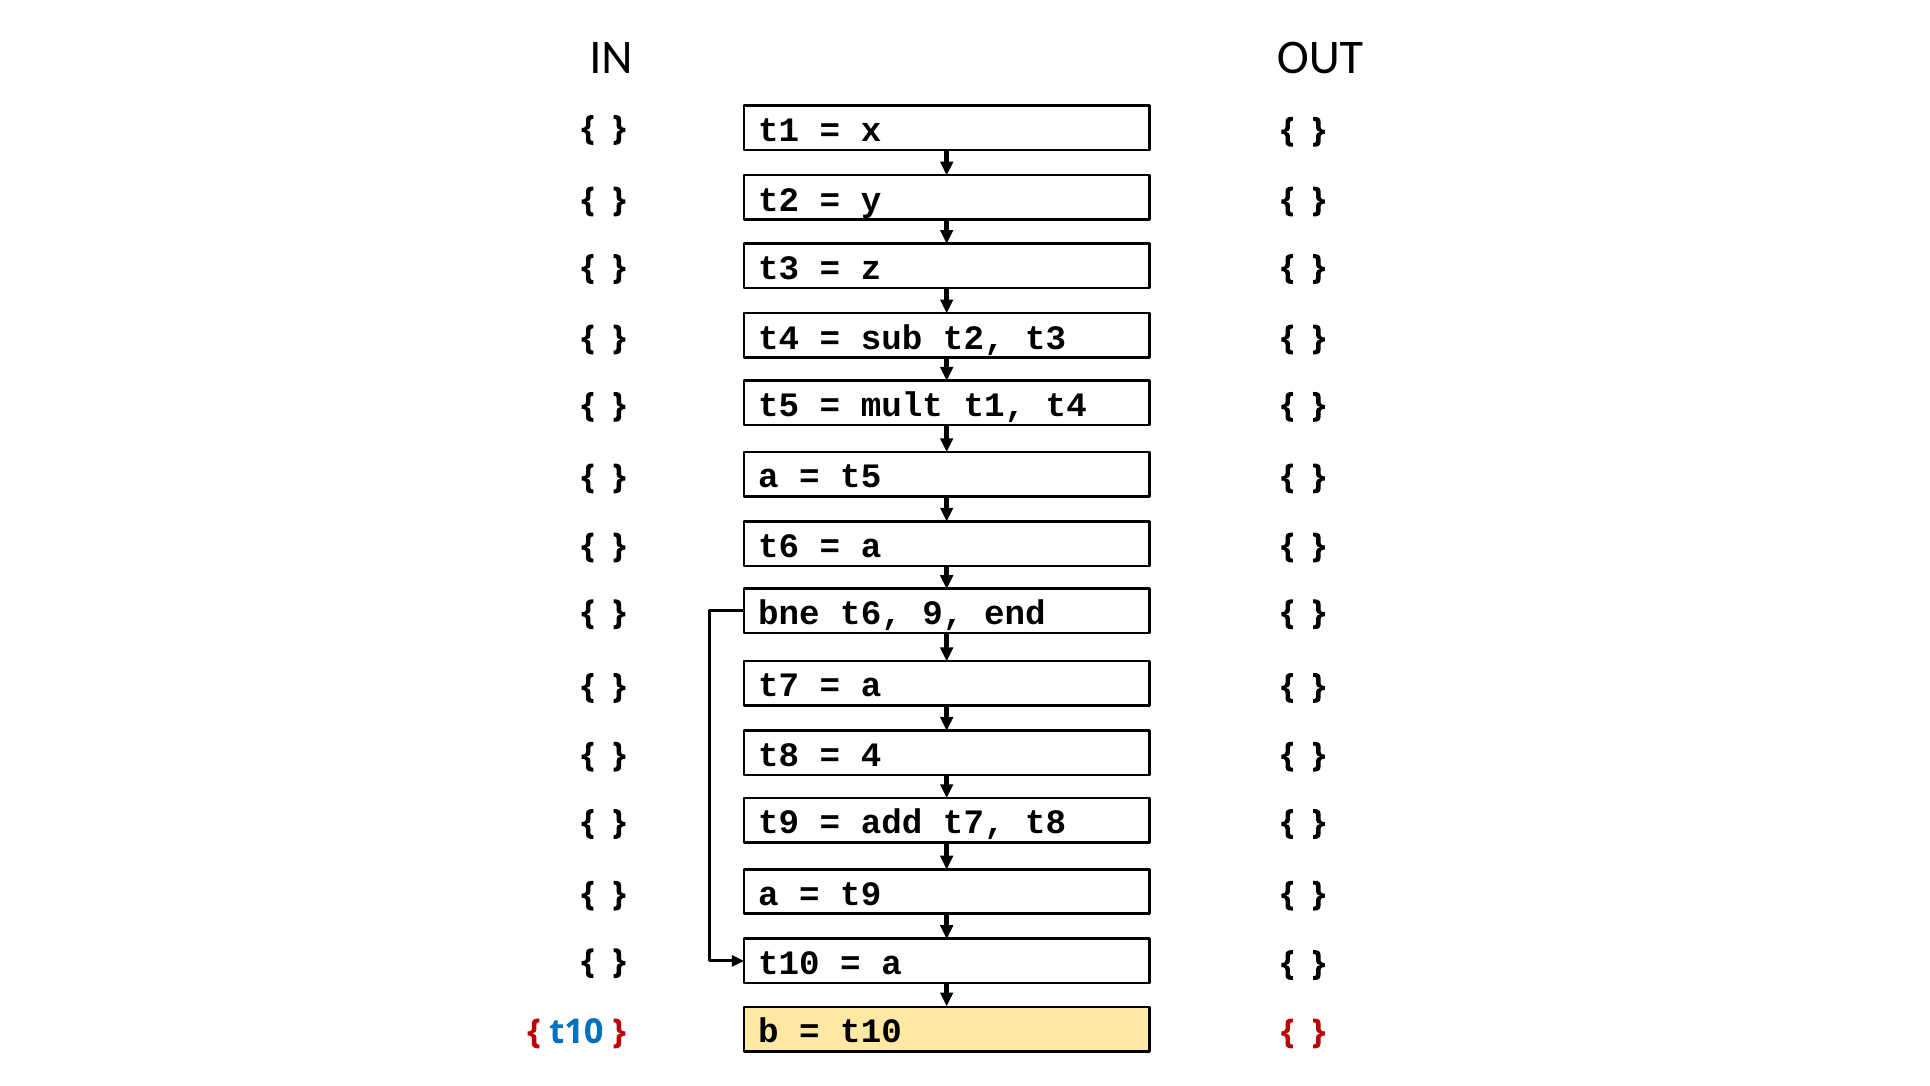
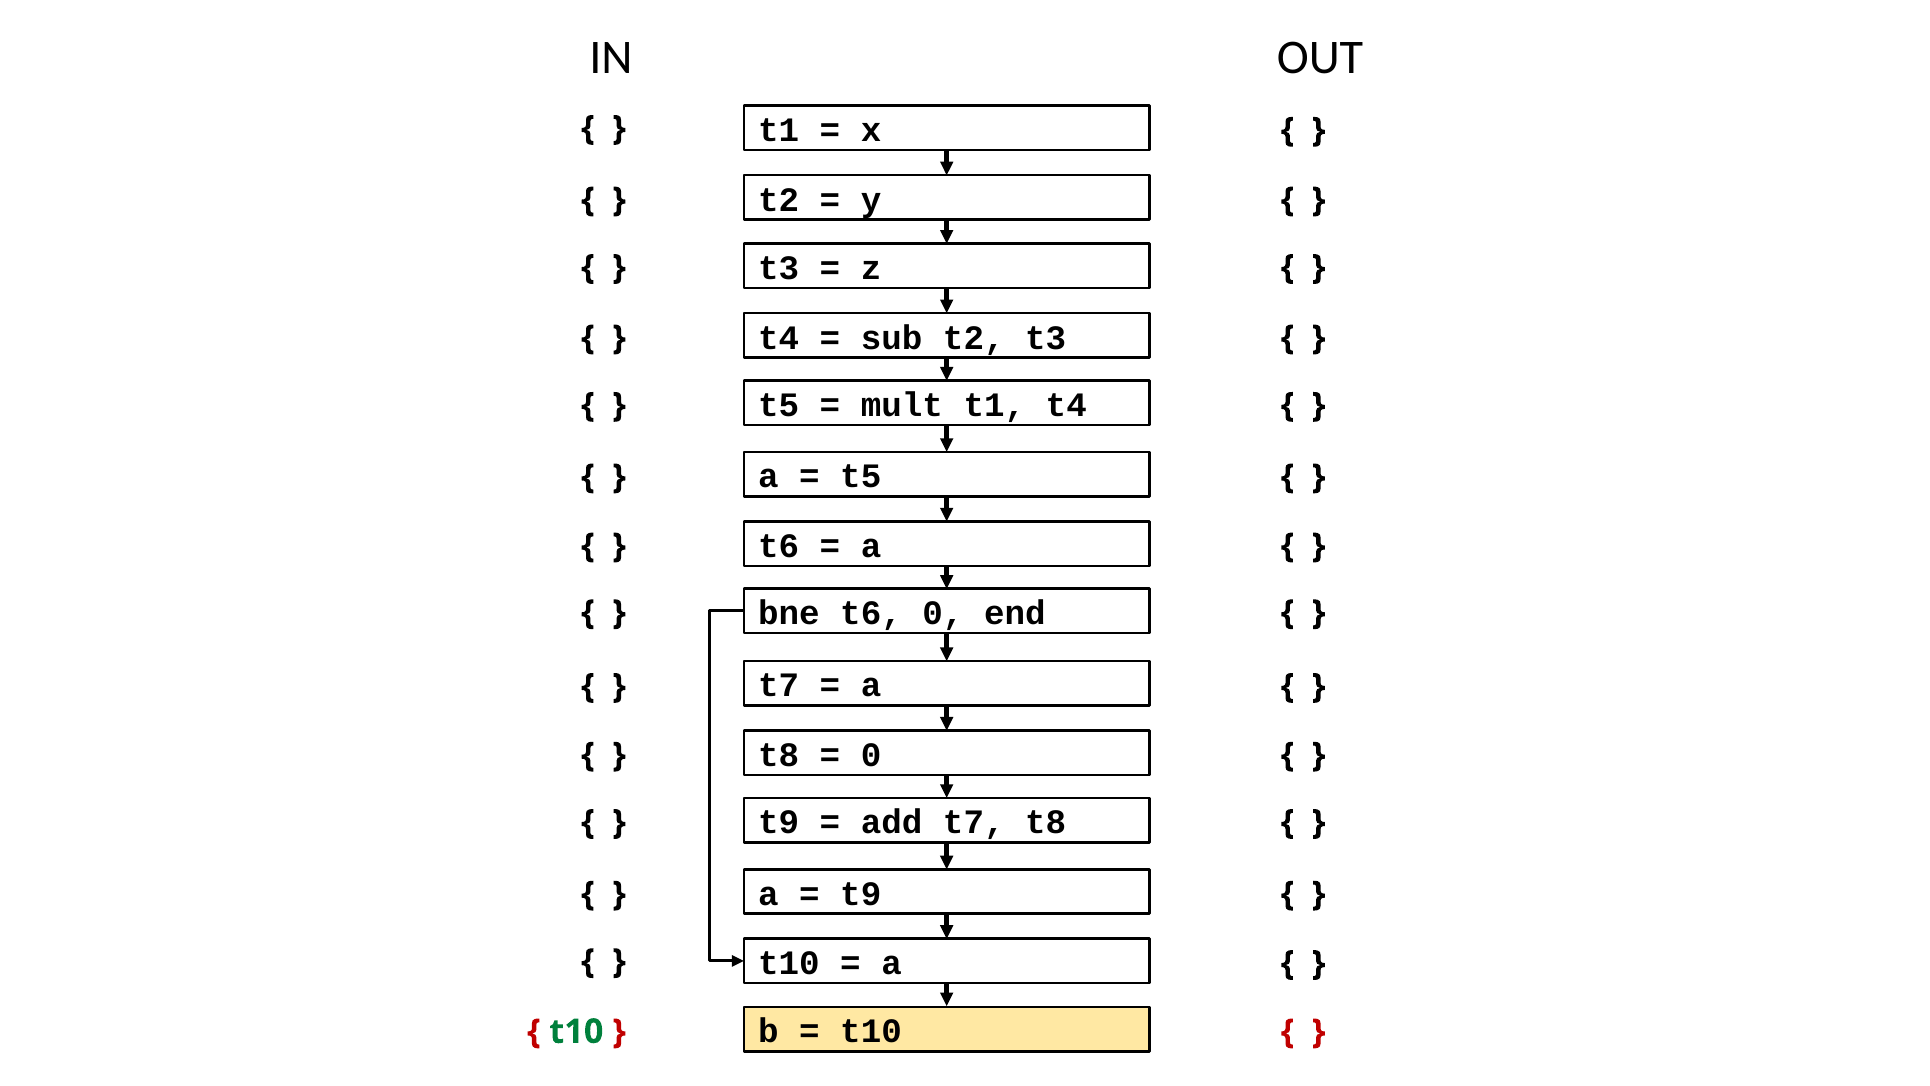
t6 9: 9 -> 0
4 at (871, 755): 4 -> 0
t10 at (576, 1031) colour: blue -> green
